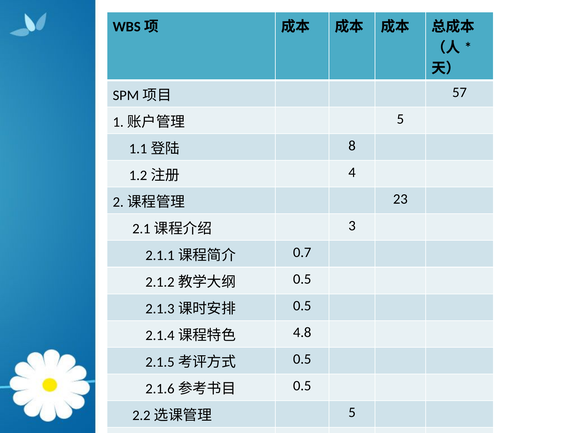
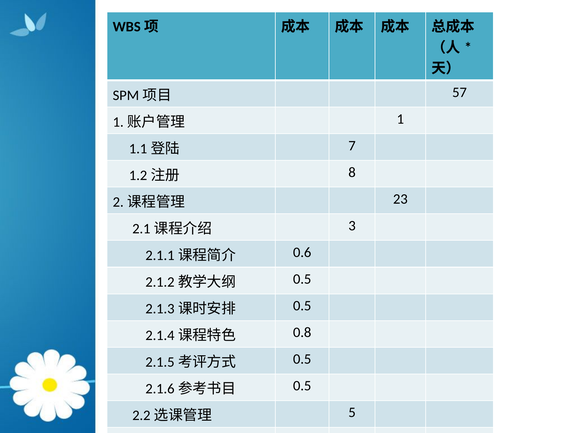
5 at (400, 119): 5 -> 1
8: 8 -> 7
4: 4 -> 8
0.7: 0.7 -> 0.6
4.8: 4.8 -> 0.8
